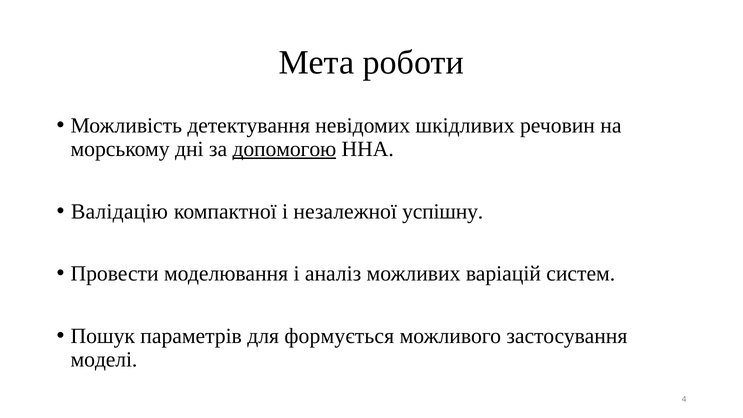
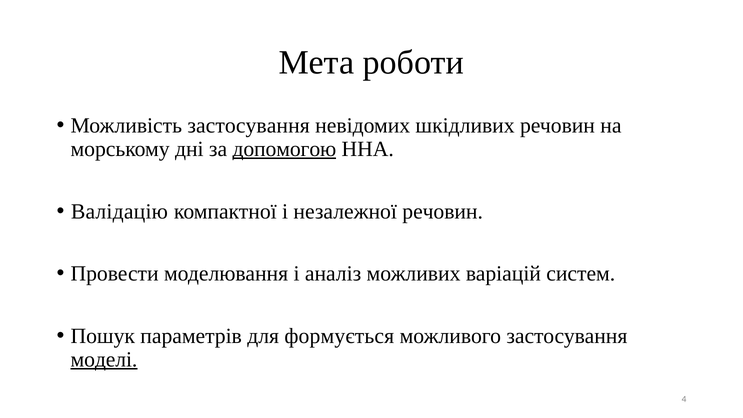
Можливість детектування: детектування -> застосування
незалежної успішну: успішну -> речовин
моделі underline: none -> present
